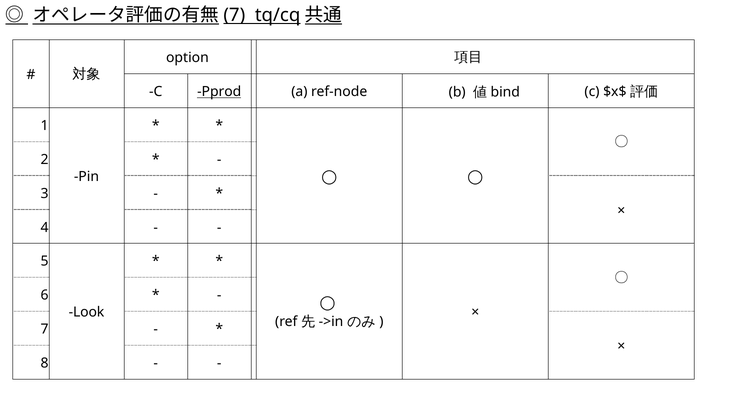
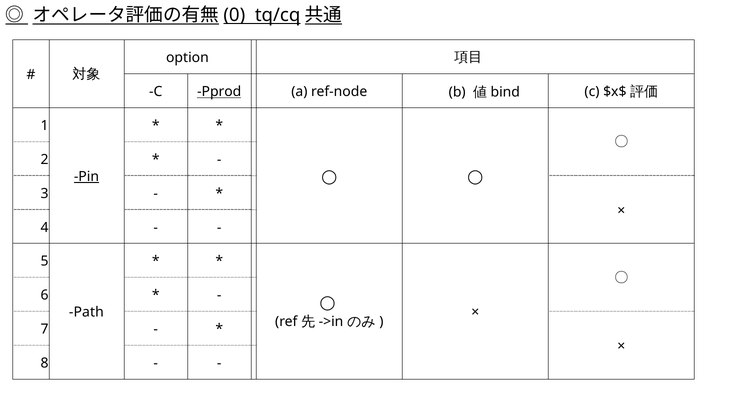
7 at (234, 15): 7 -> 0
Pin underline: none -> present
Look: Look -> Path
